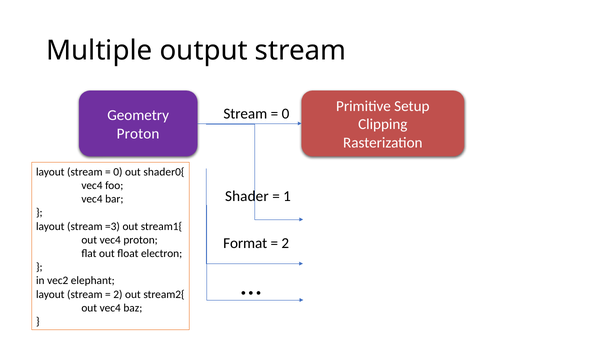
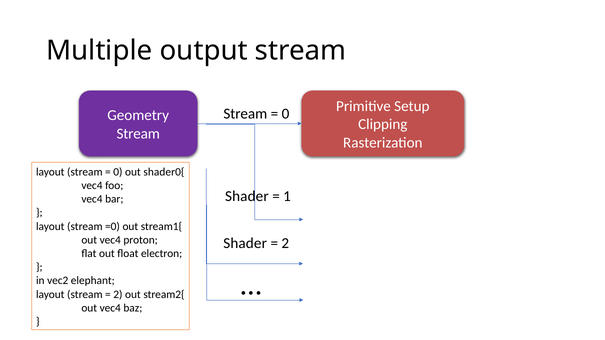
Proton at (138, 134): Proton -> Stream
=3: =3 -> =0
Format at (245, 243): Format -> Shader
